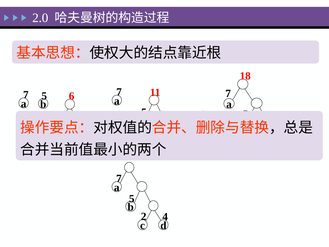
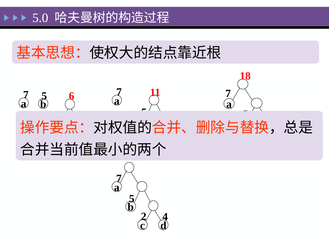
2.0: 2.0 -> 5.0
